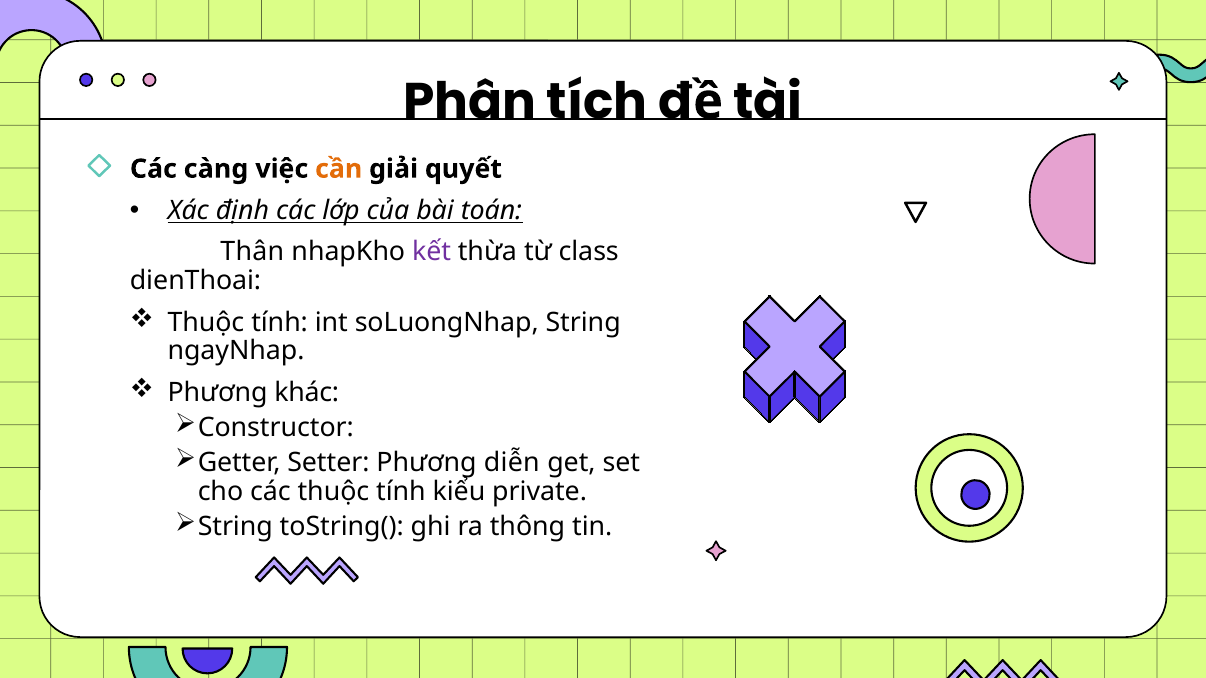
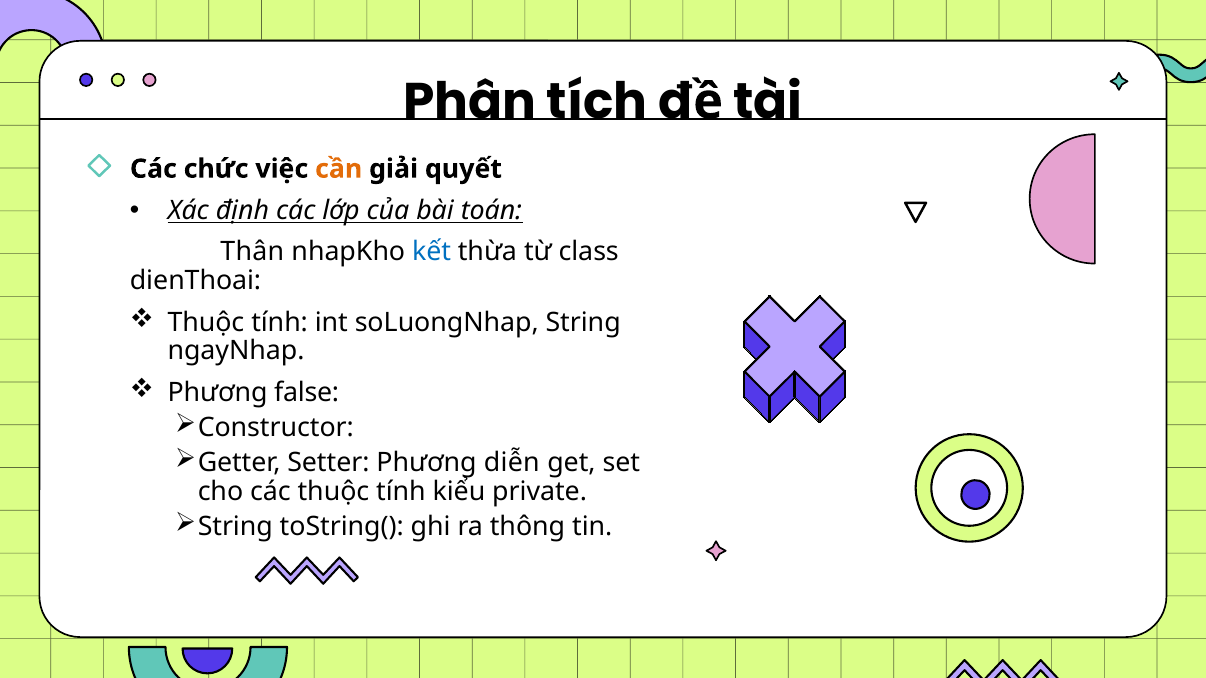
càng: càng -> chức
kết colour: purple -> blue
khác: khác -> false
